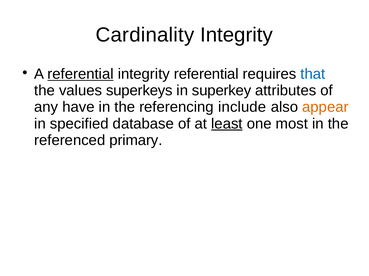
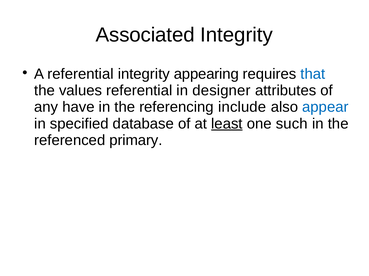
Cardinality: Cardinality -> Associated
referential at (81, 74) underline: present -> none
integrity referential: referential -> appearing
values superkeys: superkeys -> referential
superkey: superkey -> designer
appear colour: orange -> blue
most: most -> such
